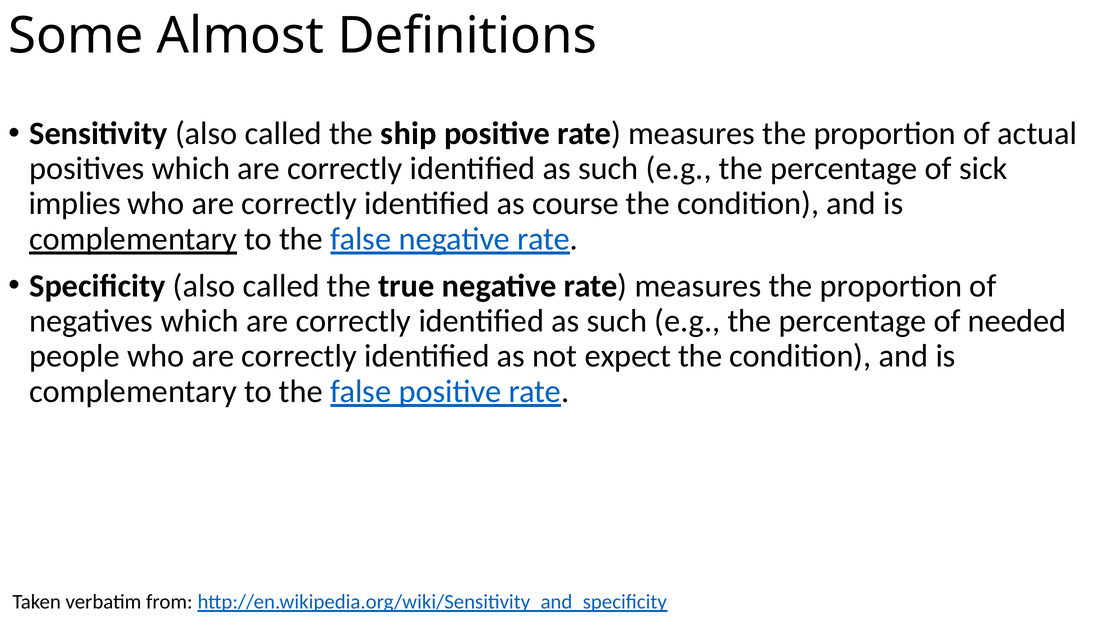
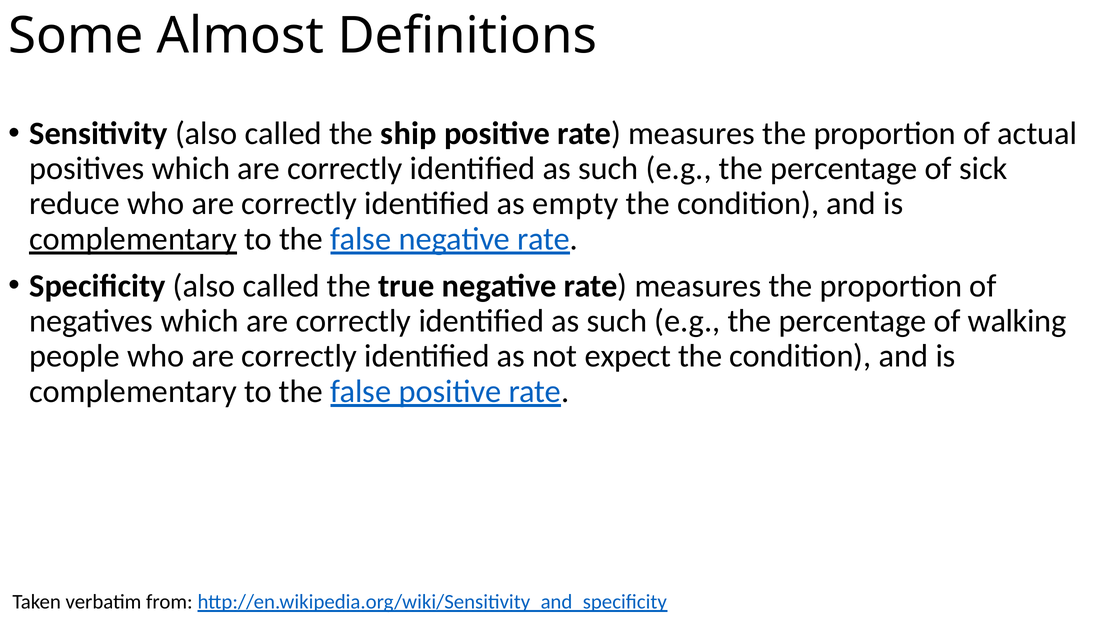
implies: implies -> reduce
course: course -> empty
needed: needed -> walking
